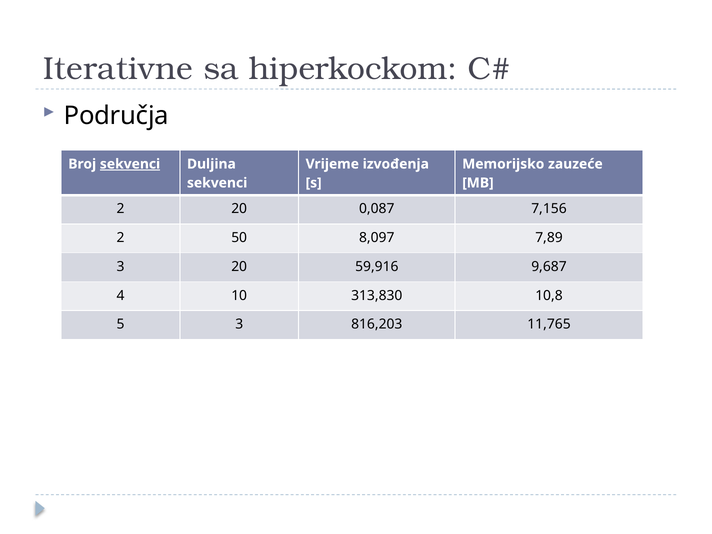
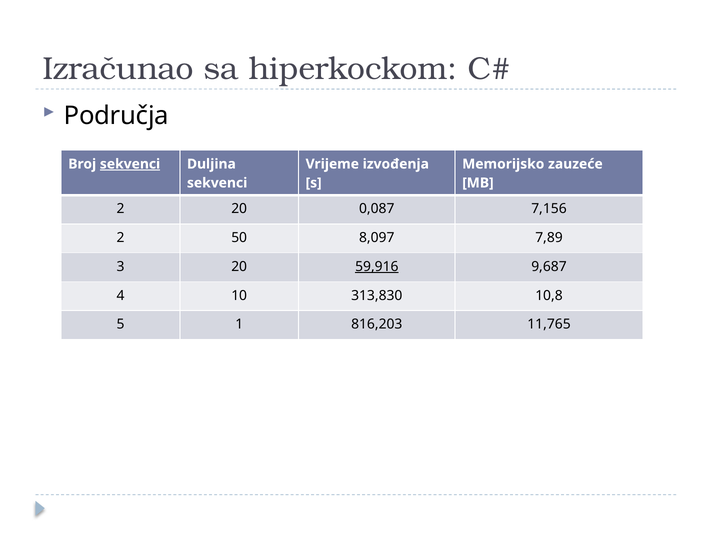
Iterativne: Iterativne -> Izračunao
59,916 underline: none -> present
5 3: 3 -> 1
